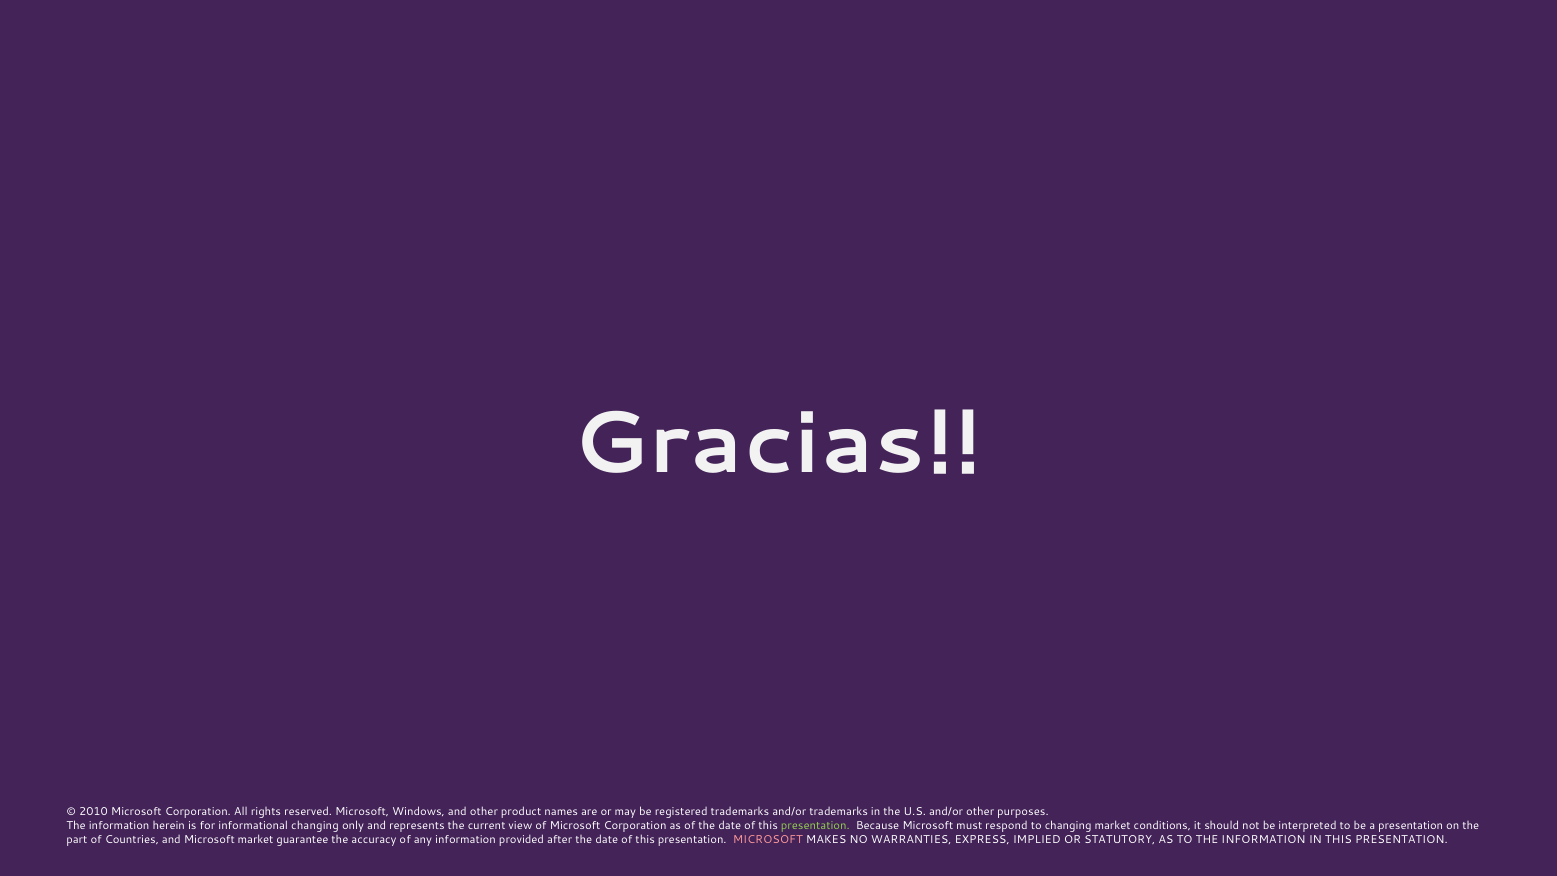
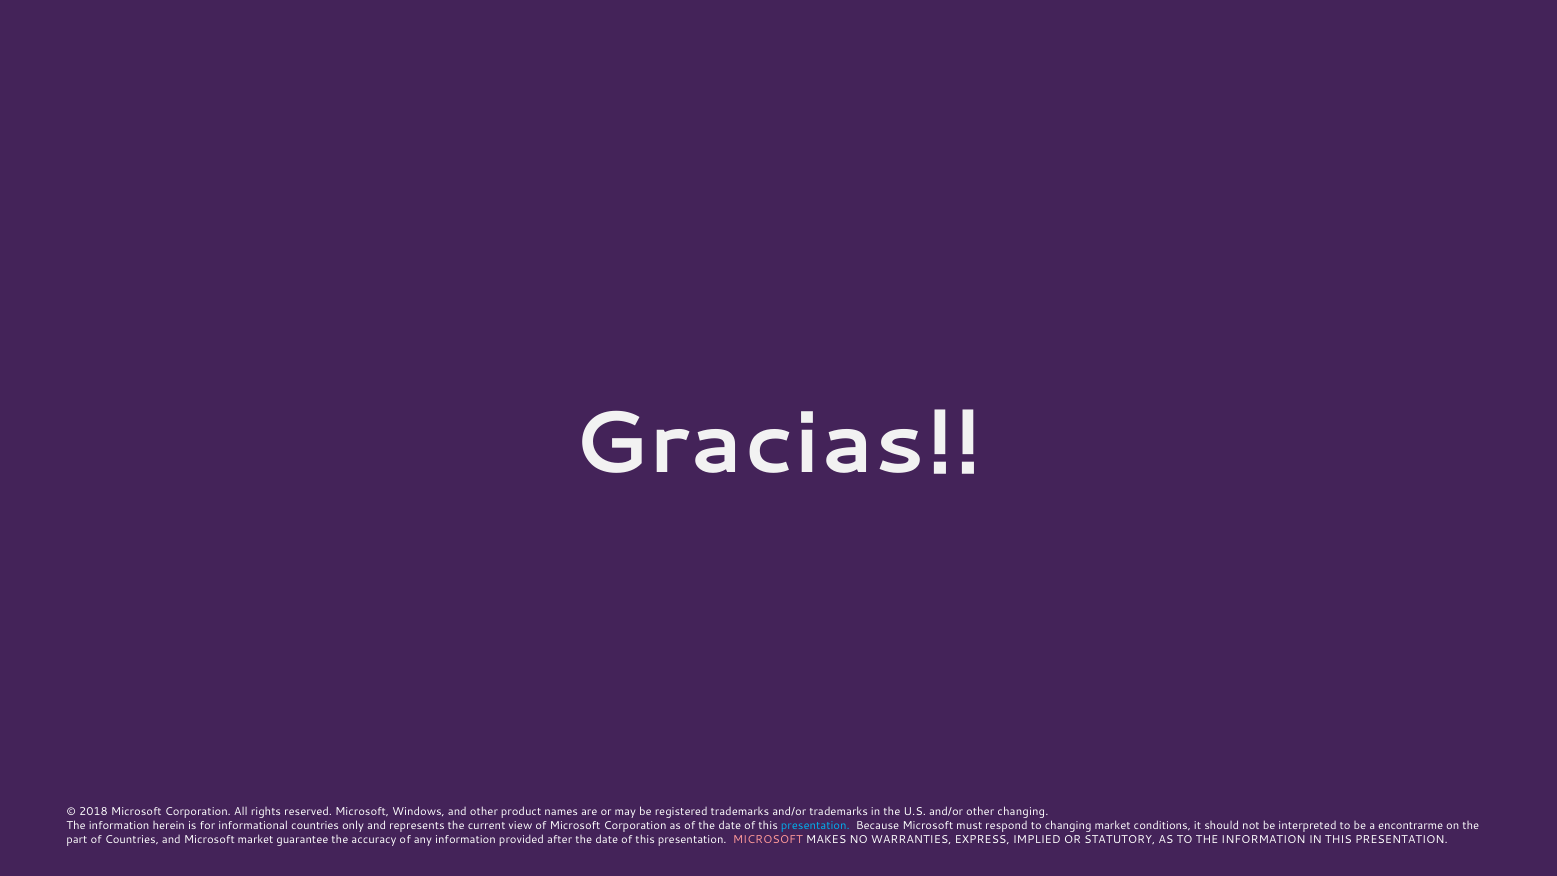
2010: 2010 -> 2018
other purposes: purposes -> changing
informational changing: changing -> countries
presentation at (815, 826) colour: light green -> light blue
a presentation: presentation -> encontrarme
